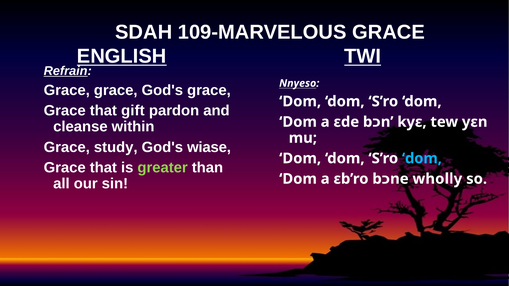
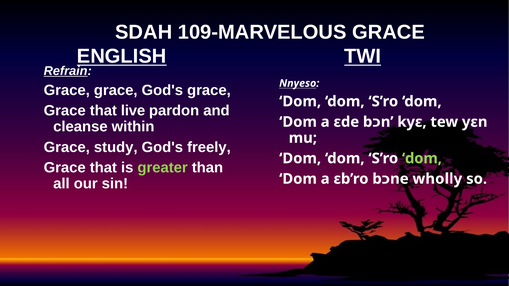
gift: gift -> live
wiase: wiase -> freely
dom at (422, 159) colour: light blue -> light green
